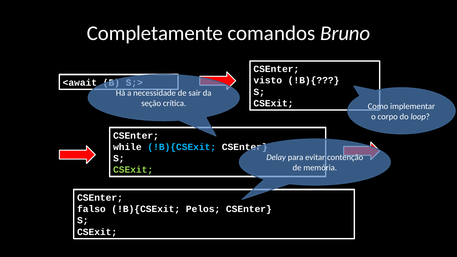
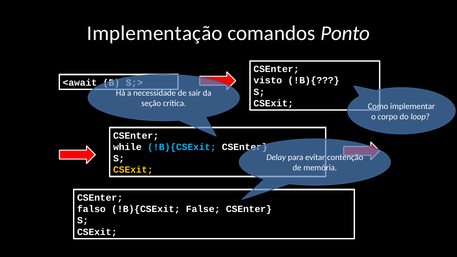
Completamente: Completamente -> Implementação
Bruno: Bruno -> Ponto
CSExit at (133, 170) colour: light green -> yellow
Pelos: Pelos -> False
